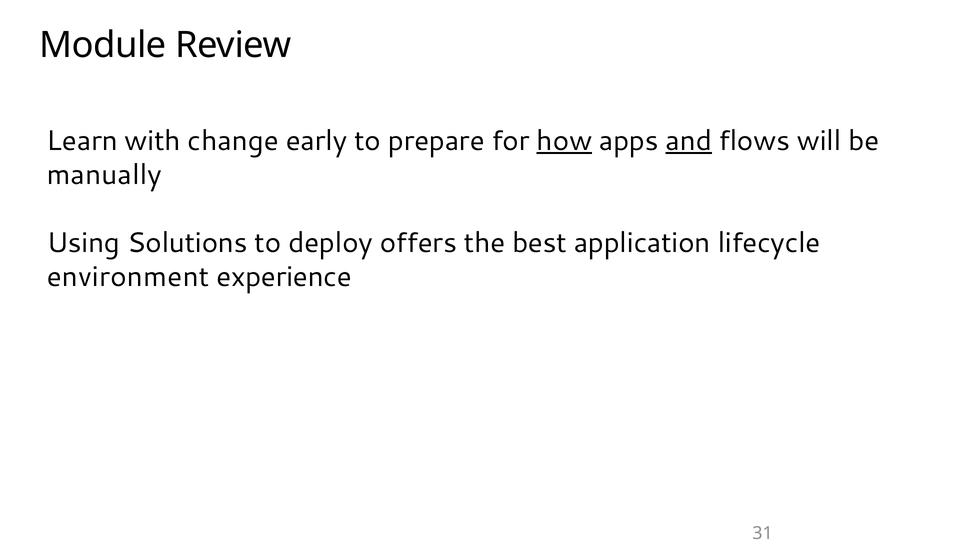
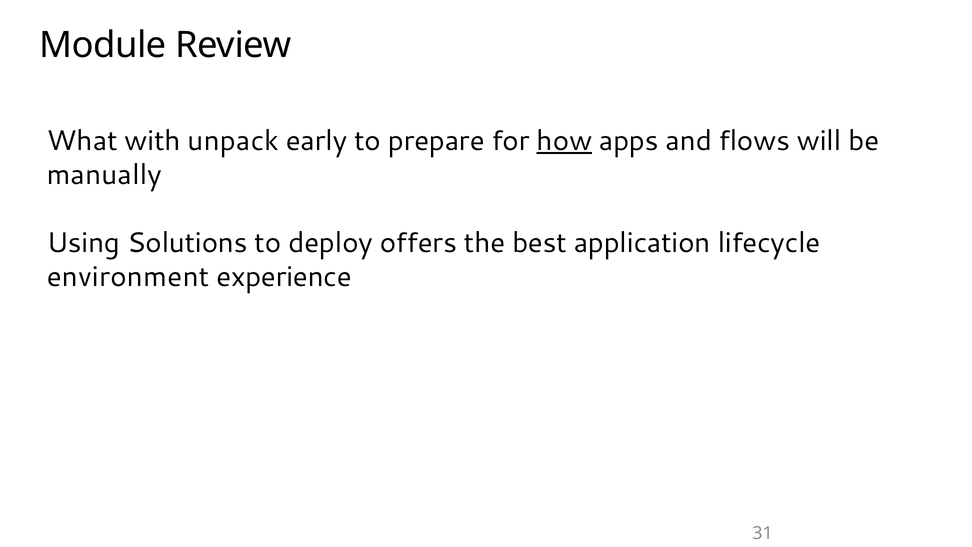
Learn: Learn -> What
change: change -> unpack
and underline: present -> none
